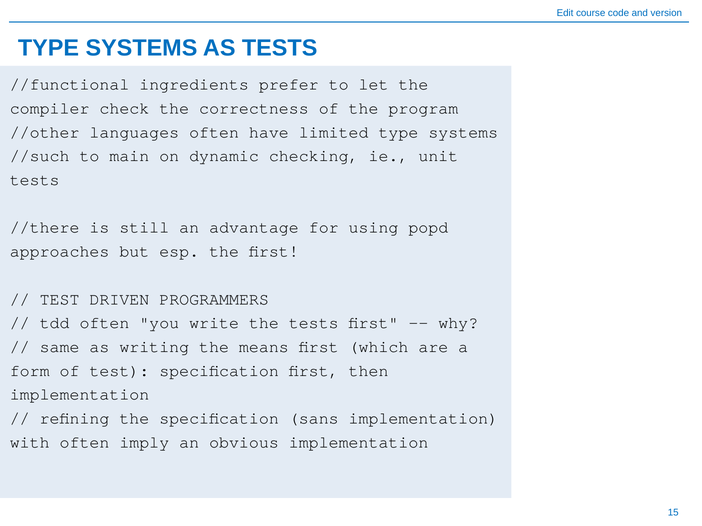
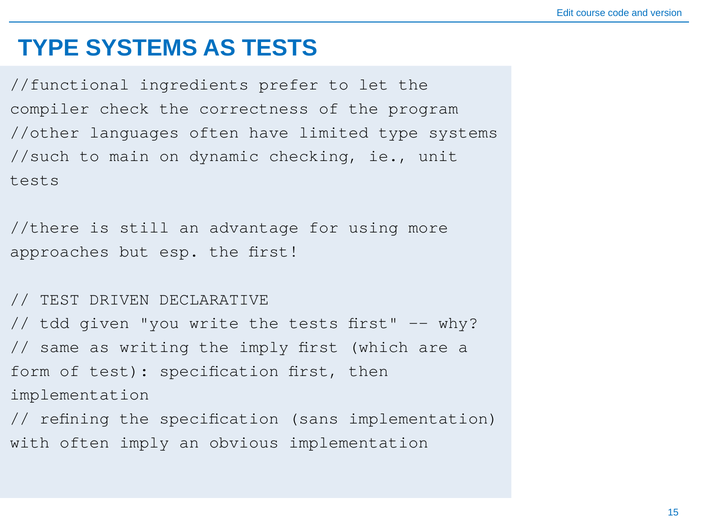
popd: popd -> more
PROGRAMMERS: PROGRAMMERS -> DECLARATIVE
tdd often: often -> given
the means: means -> imply
